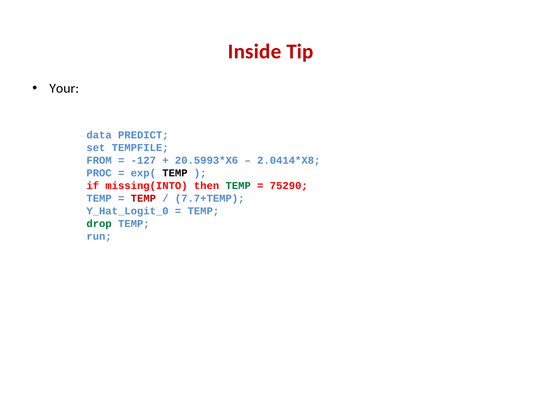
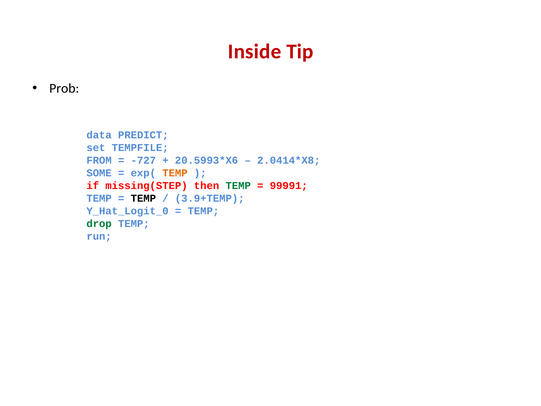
Your: Your -> Prob
-127: -127 -> -727
PROC: PROC -> SOME
TEMP at (175, 173) colour: black -> orange
missing(INTO: missing(INTO -> missing(STEP
75290: 75290 -> 99991
TEMP at (143, 198) colour: red -> black
7.7+TEMP: 7.7+TEMP -> 3.9+TEMP
